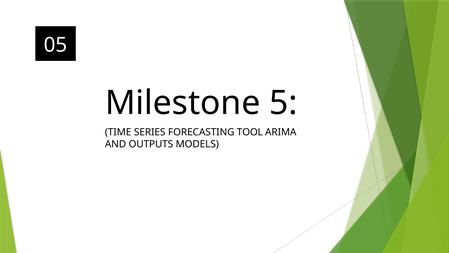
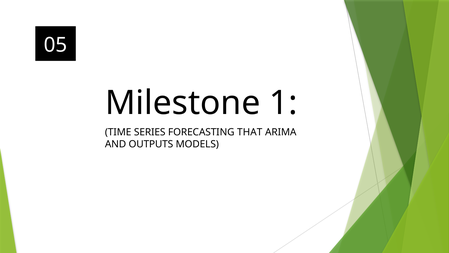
5: 5 -> 1
TOOL: TOOL -> THAT
